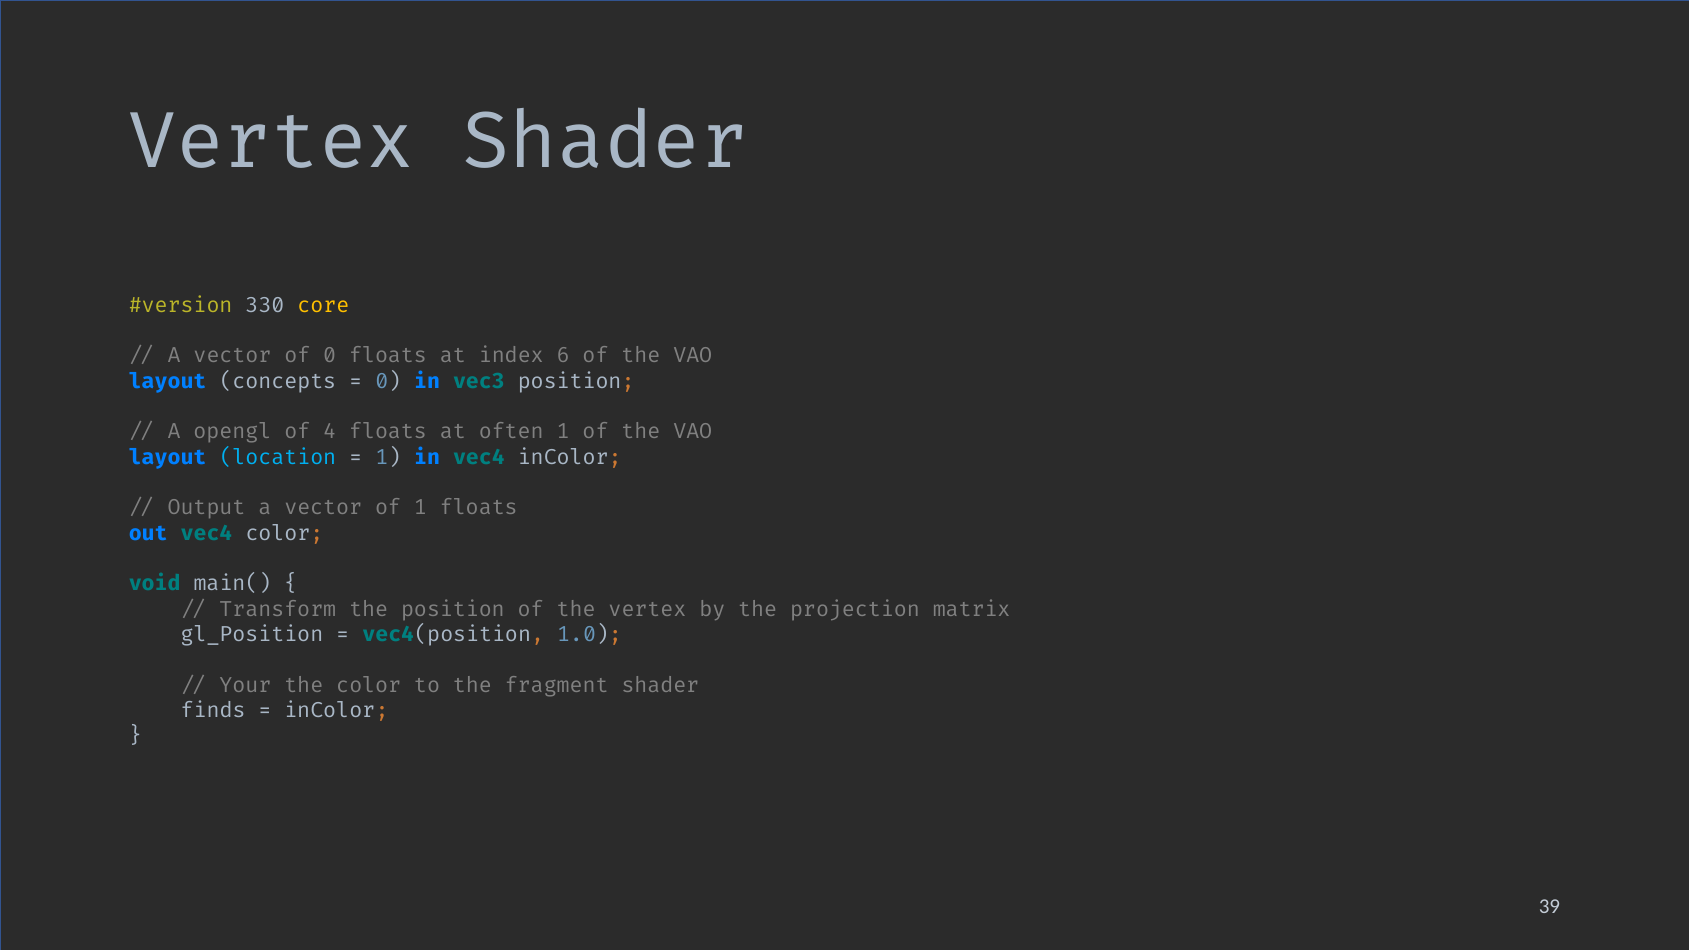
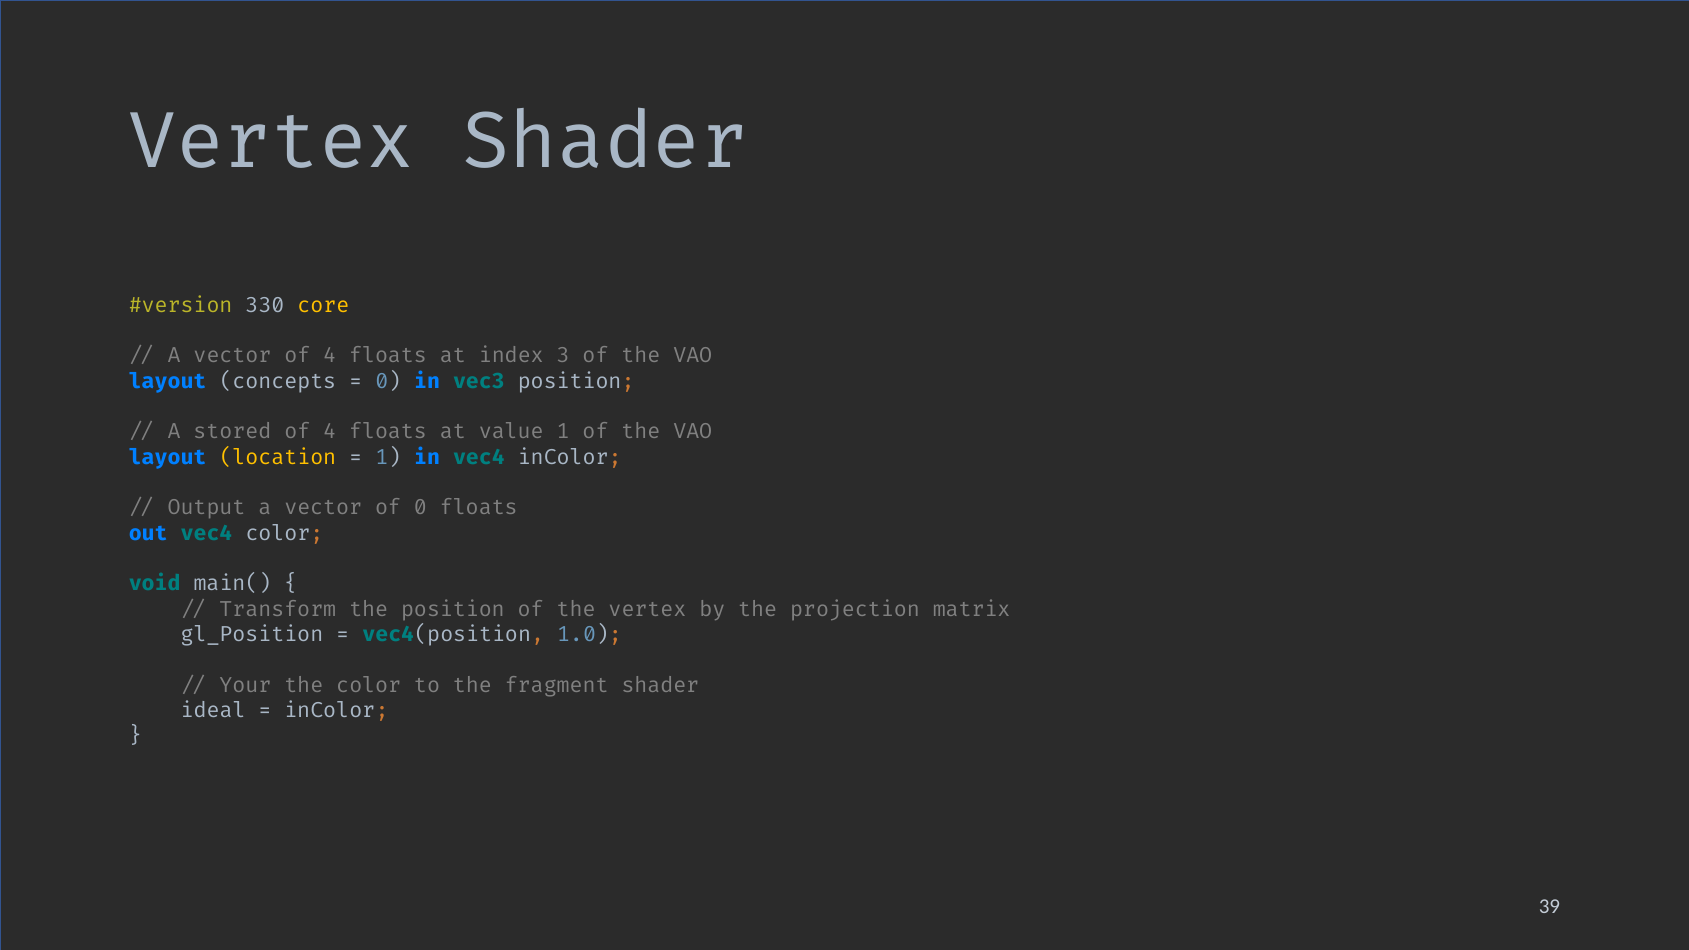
vector of 0: 0 -> 4
6: 6 -> 3
opengl: opengl -> stored
often: often -> value
location colour: light blue -> yellow
of 1: 1 -> 0
finds: finds -> ideal
